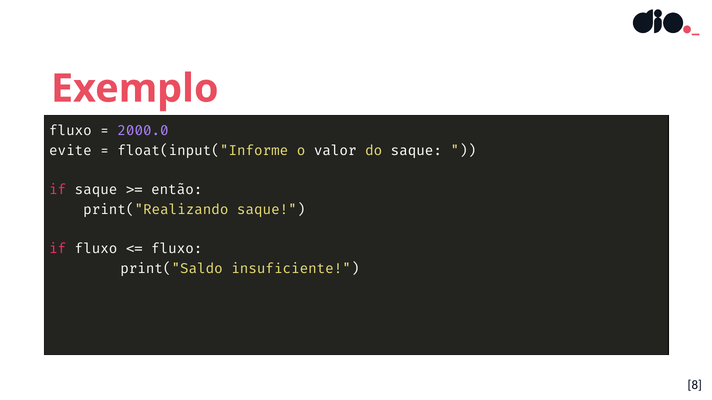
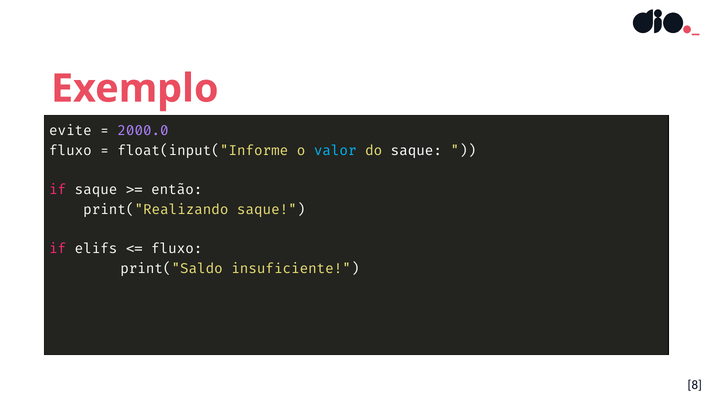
fluxo at (70, 131): fluxo -> evite
evite at (70, 151): evite -> fluxo
valor colour: white -> light blue
if fluxo: fluxo -> elifs
